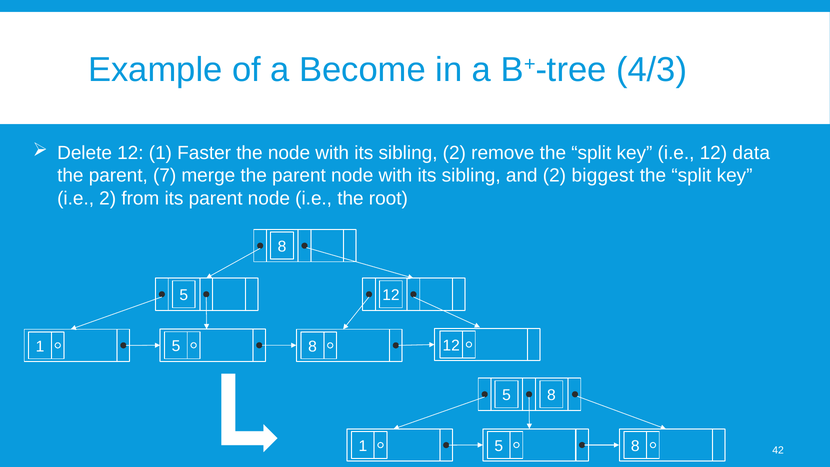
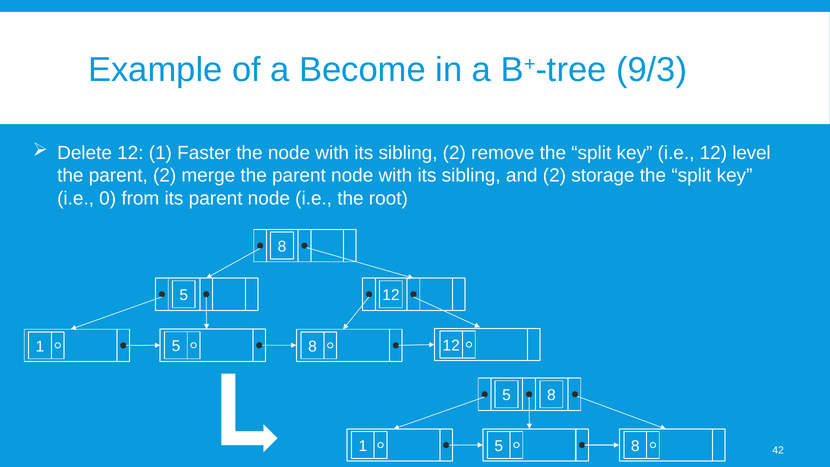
4/3: 4/3 -> 9/3
data: data -> level
parent 7: 7 -> 2
biggest: biggest -> storage
i.e 2: 2 -> 0
